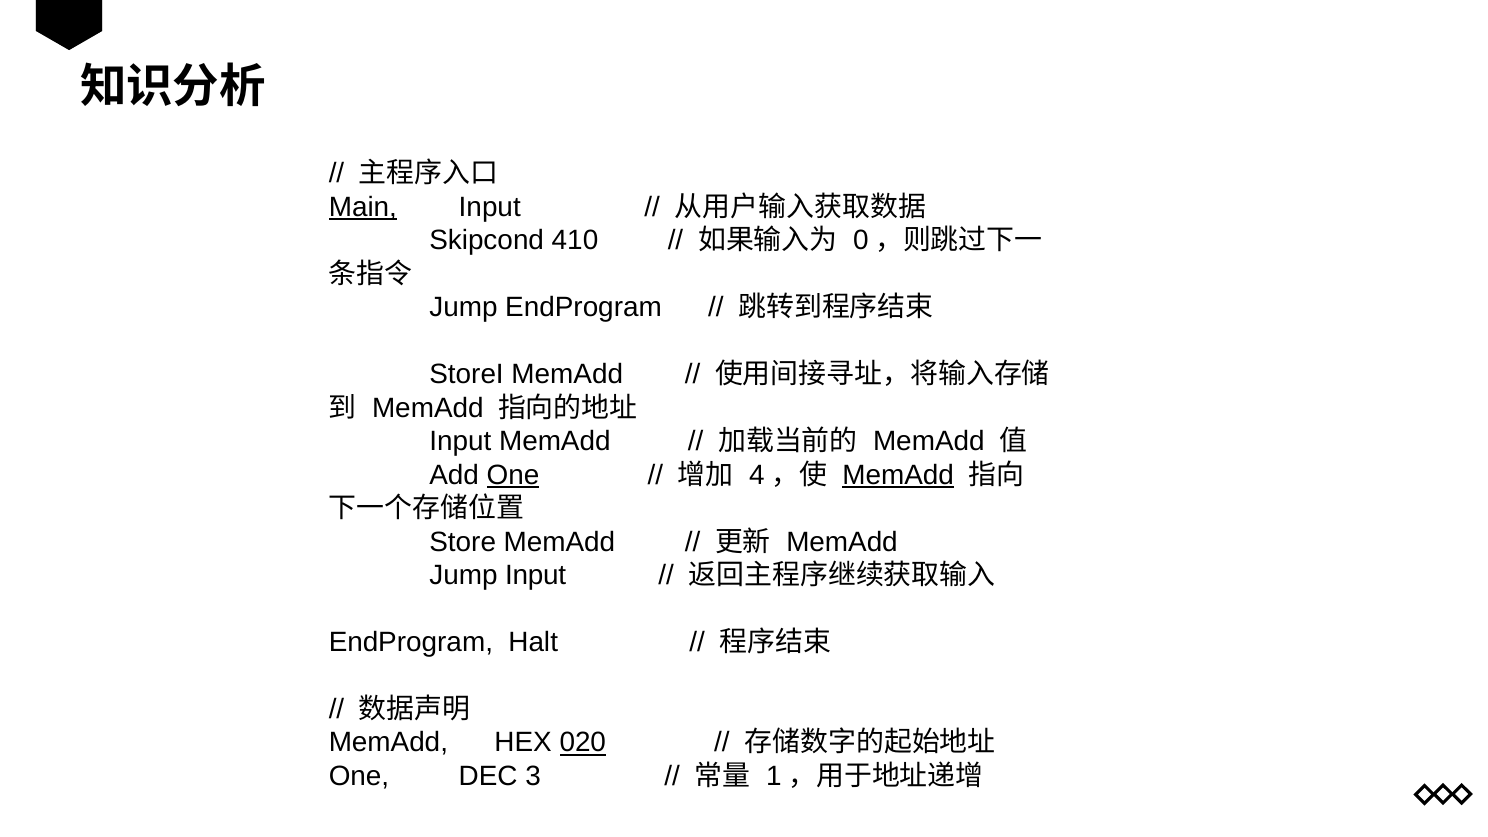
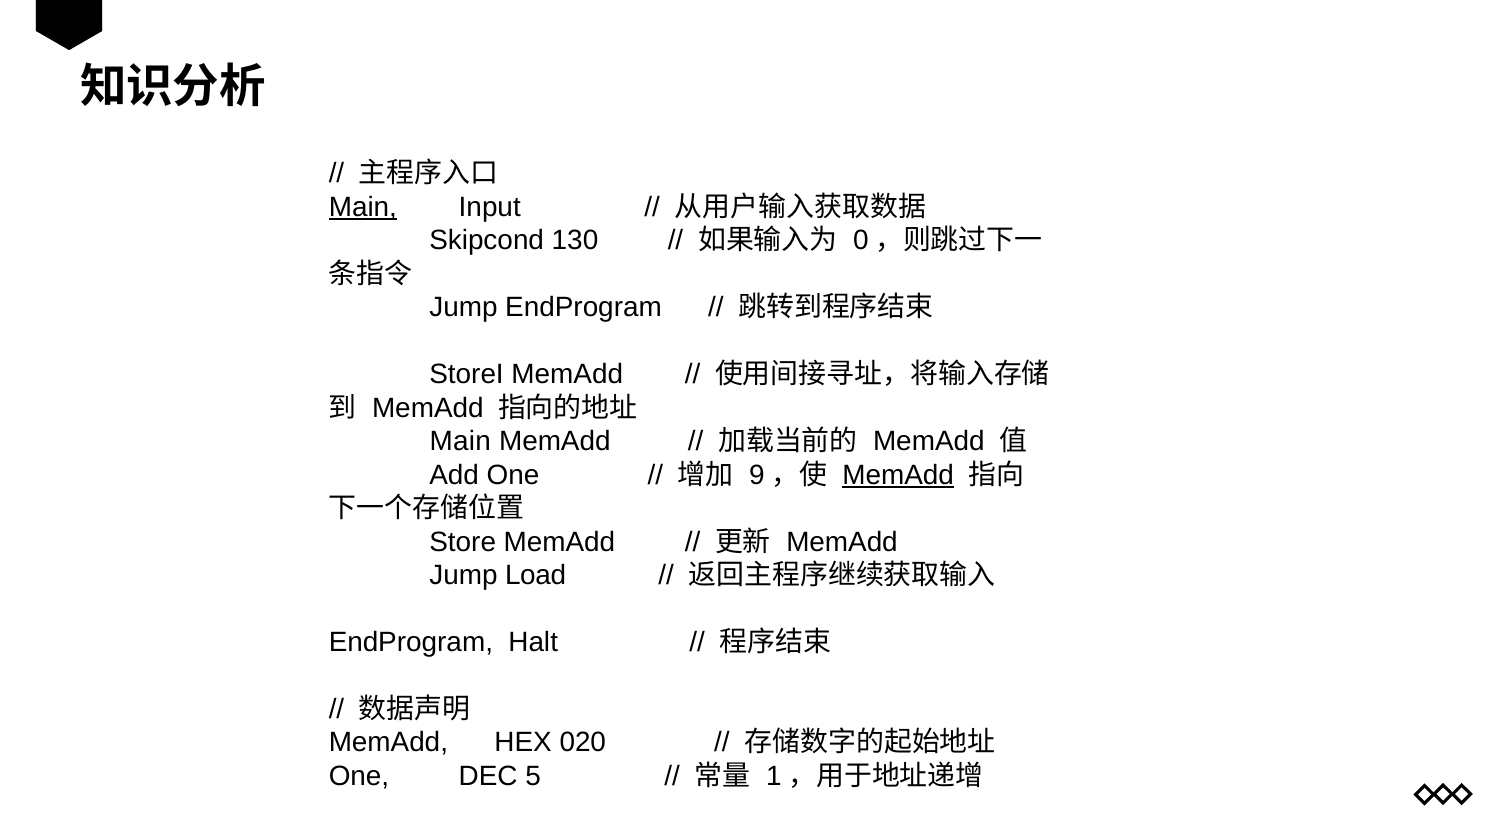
410: 410 -> 130
Input at (460, 441): Input -> Main
One at (513, 475) underline: present -> none
4: 4 -> 9
Jump Input: Input -> Load
020 underline: present -> none
3: 3 -> 5
